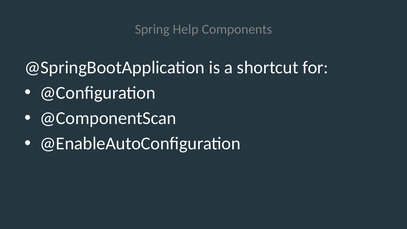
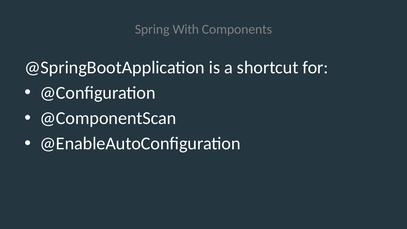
Help: Help -> With
